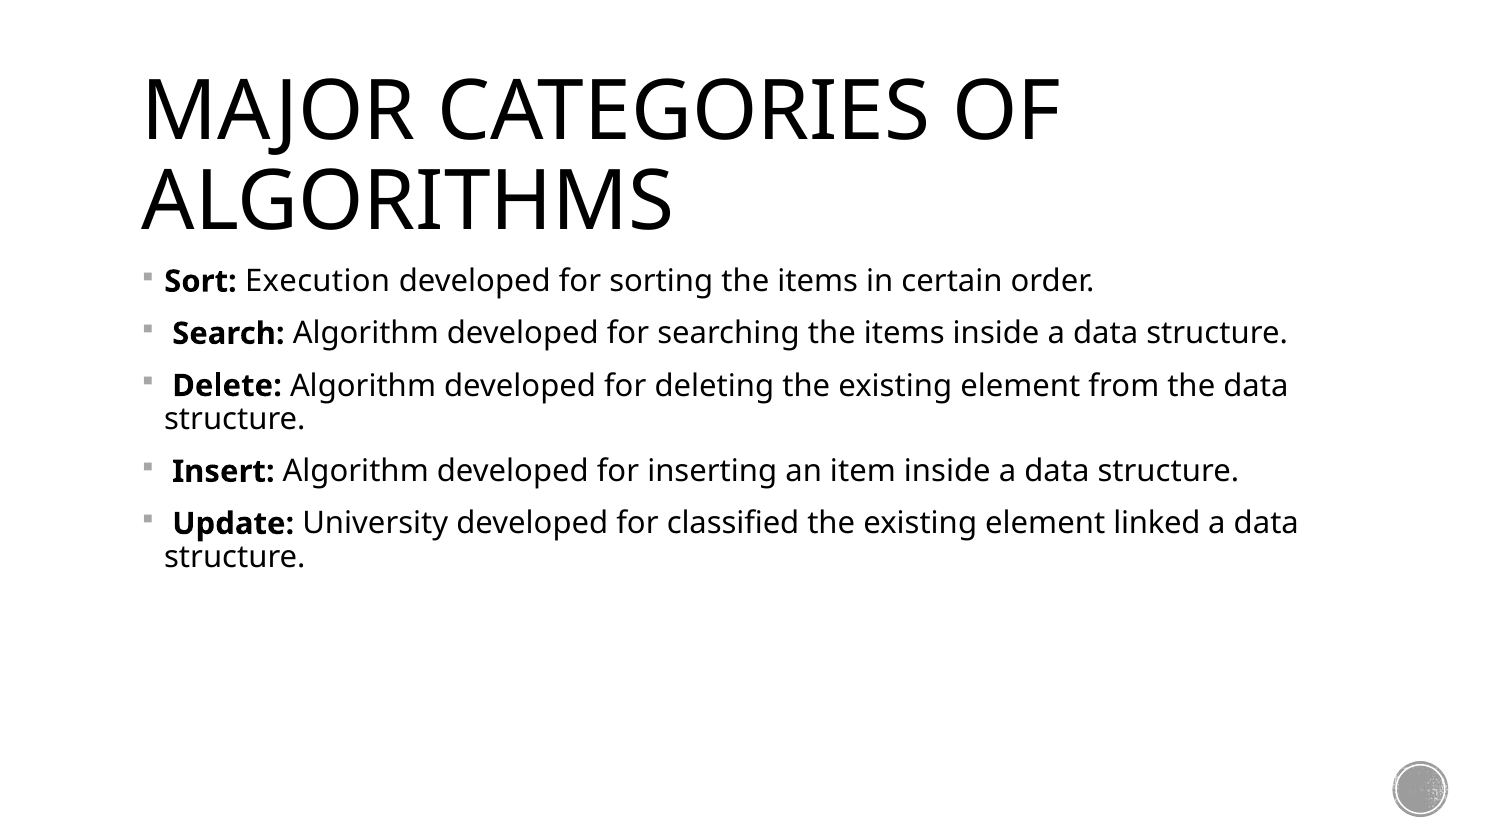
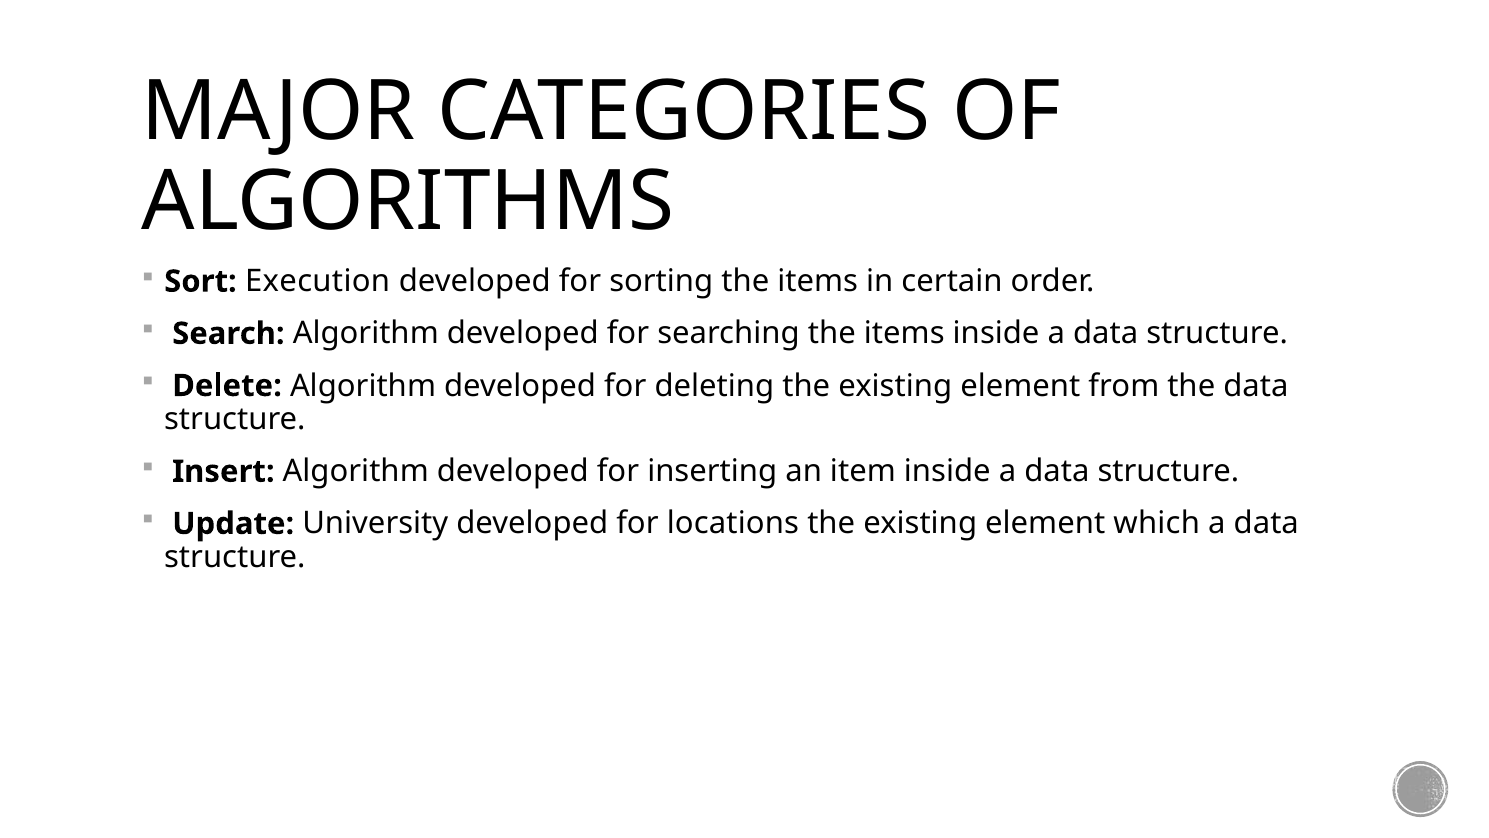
classified: classified -> locations
linked: linked -> which
